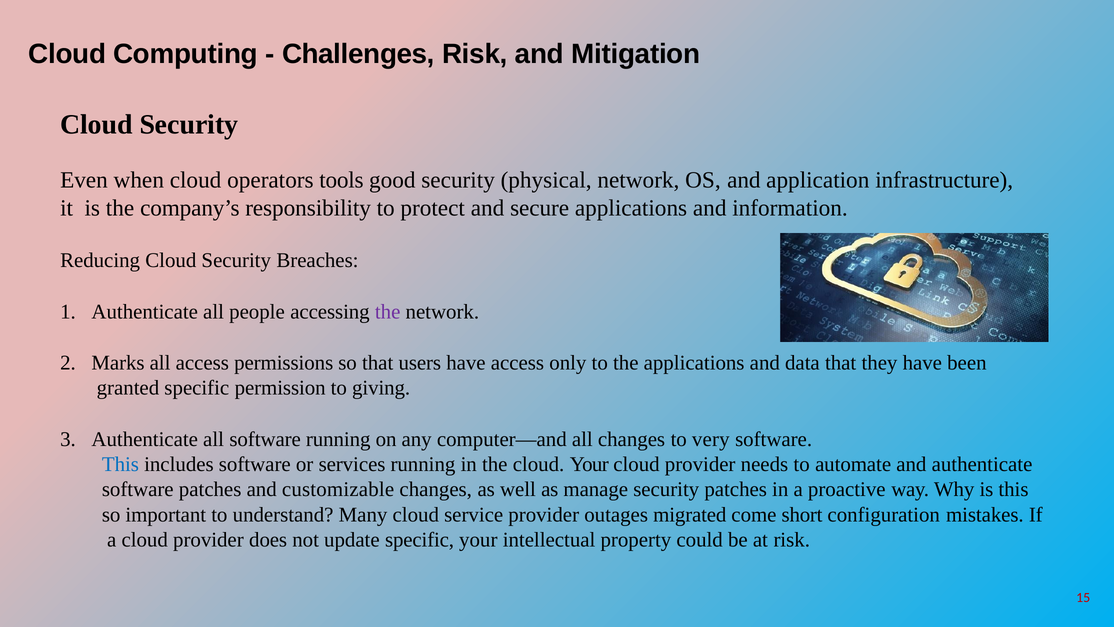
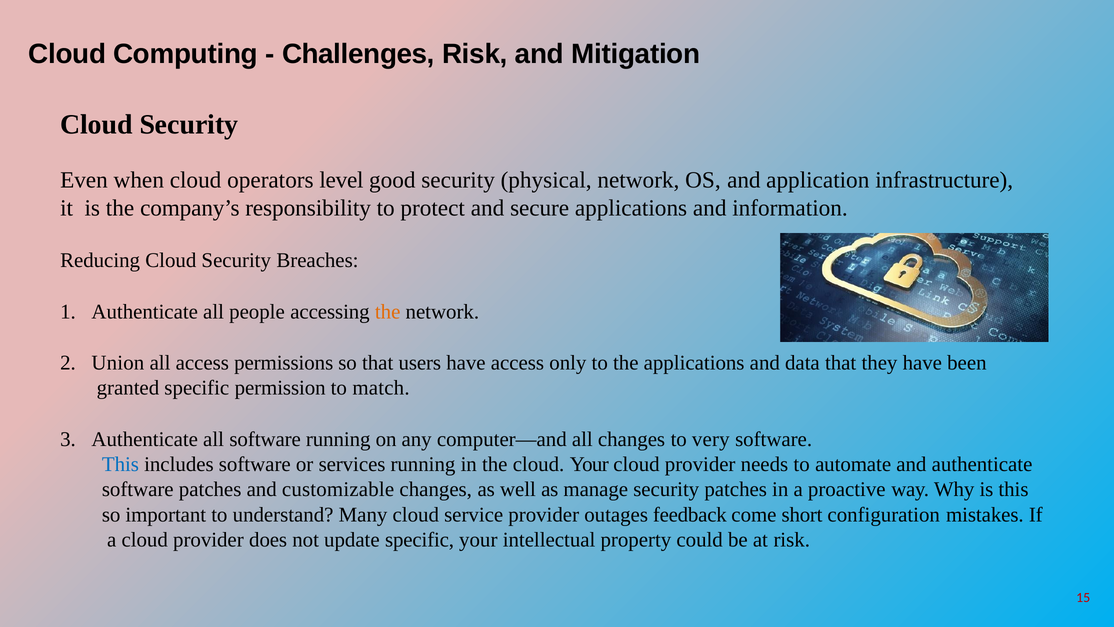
tools: tools -> level
the at (388, 312) colour: purple -> orange
Marks: Marks -> Union
giving: giving -> match
migrated: migrated -> feedback
